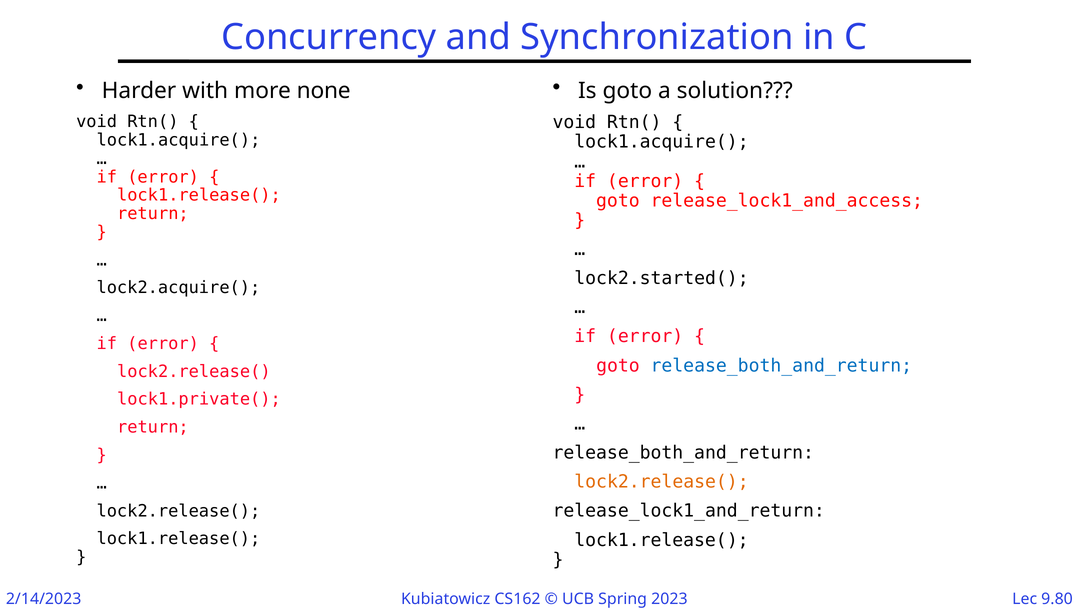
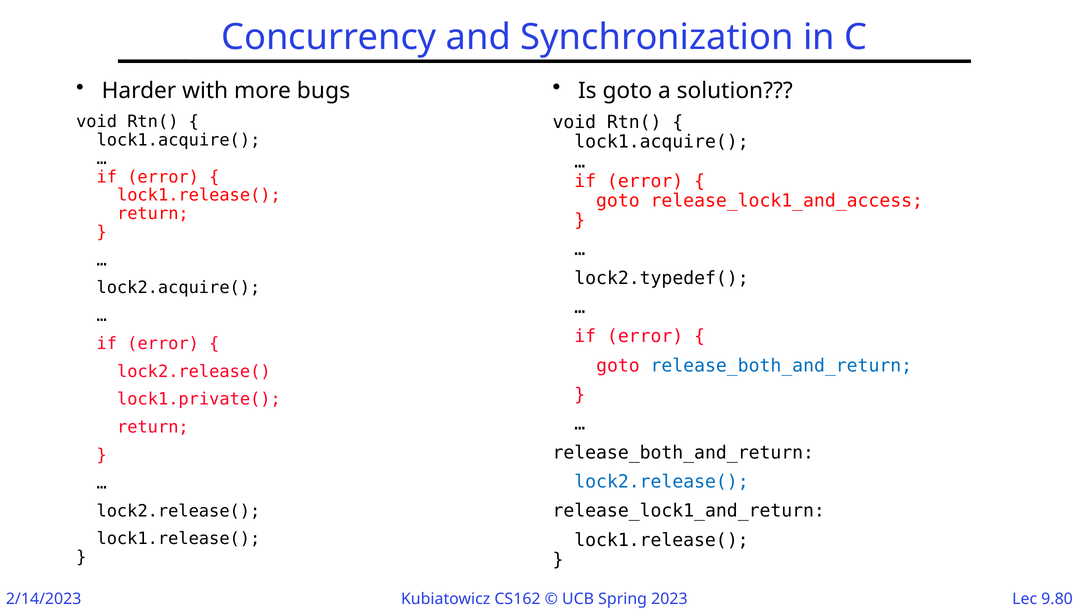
none: none -> bugs
lock2.started(: lock2.started( -> lock2.typedef(
lock2.release( at (662, 482) colour: orange -> blue
